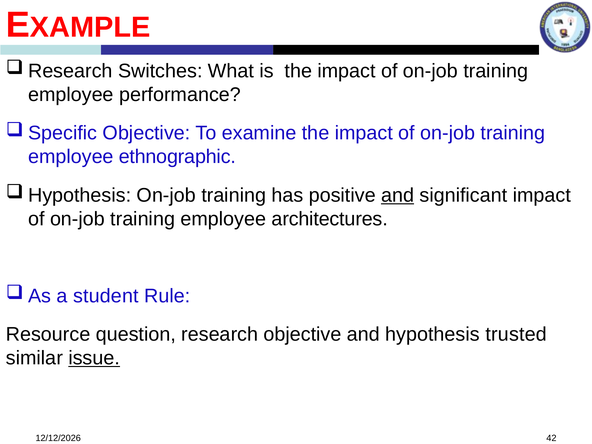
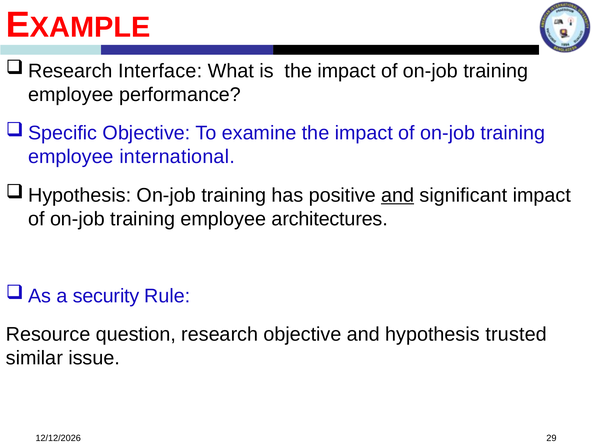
Switches: Switches -> Interface
ethnographic: ethnographic -> international
student: student -> security
issue underline: present -> none
42: 42 -> 29
